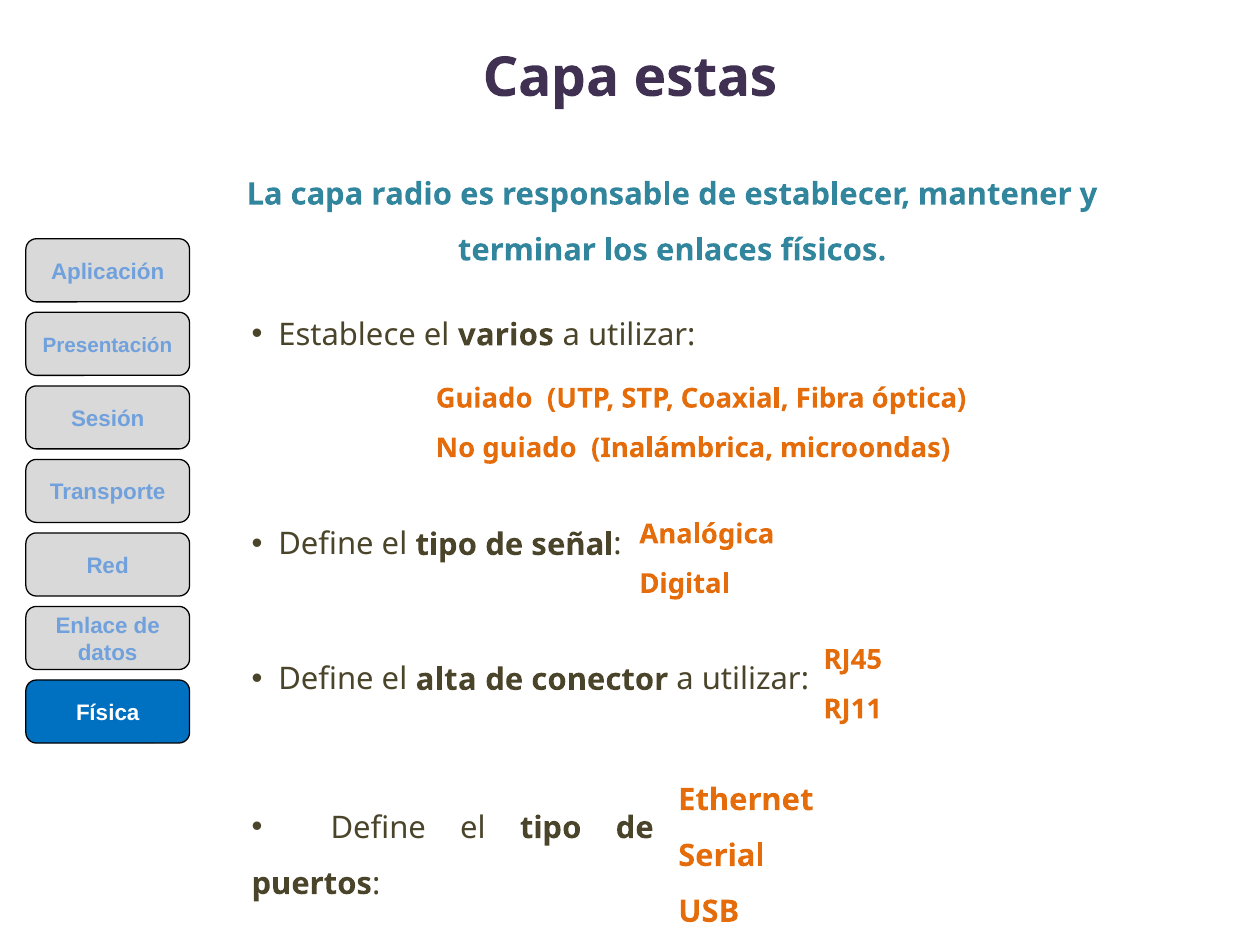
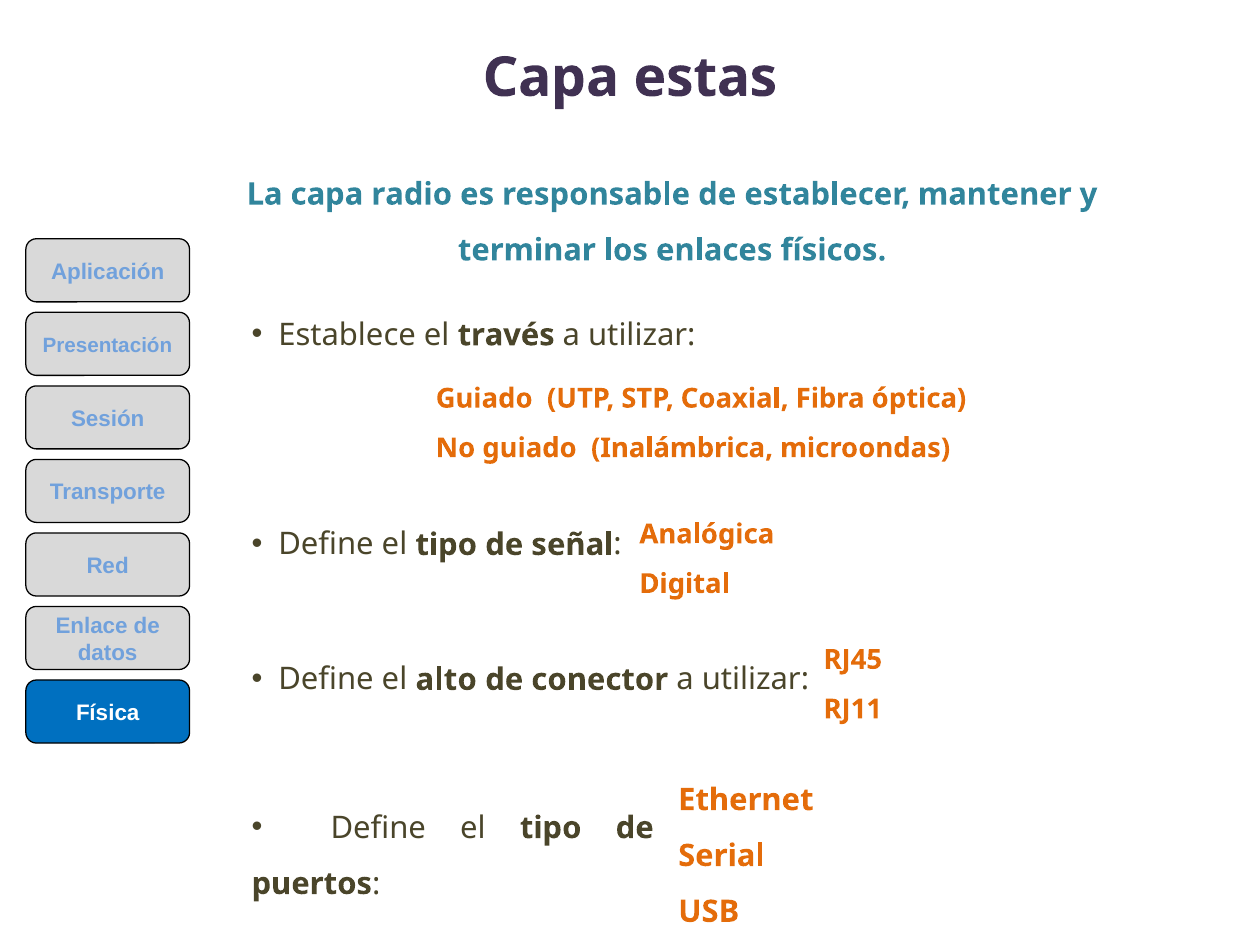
varios: varios -> través
alta: alta -> alto
